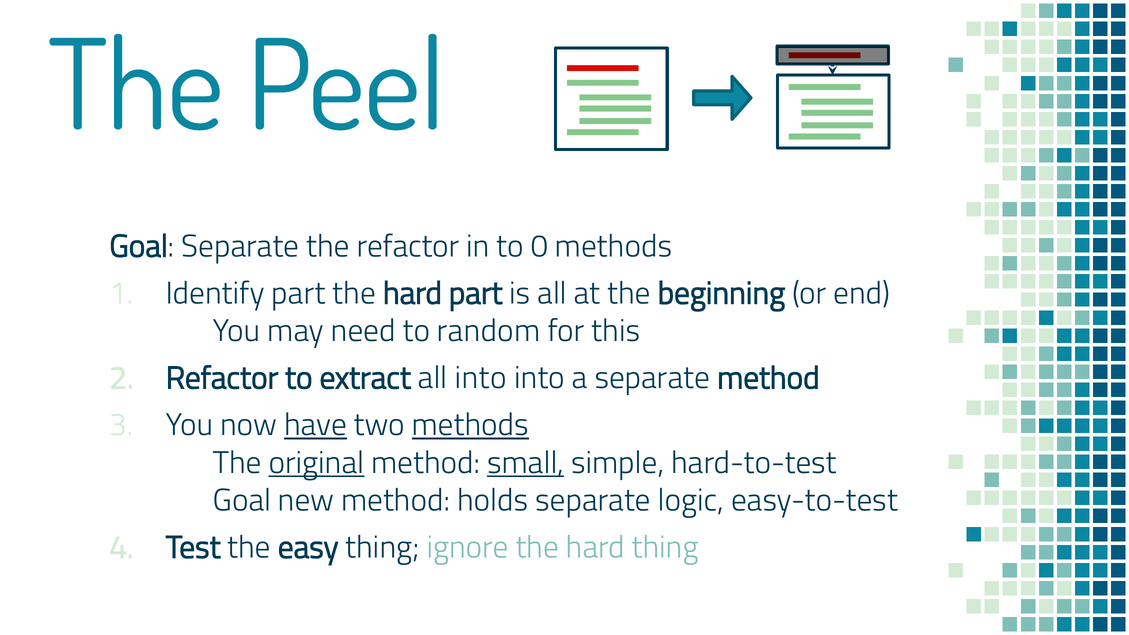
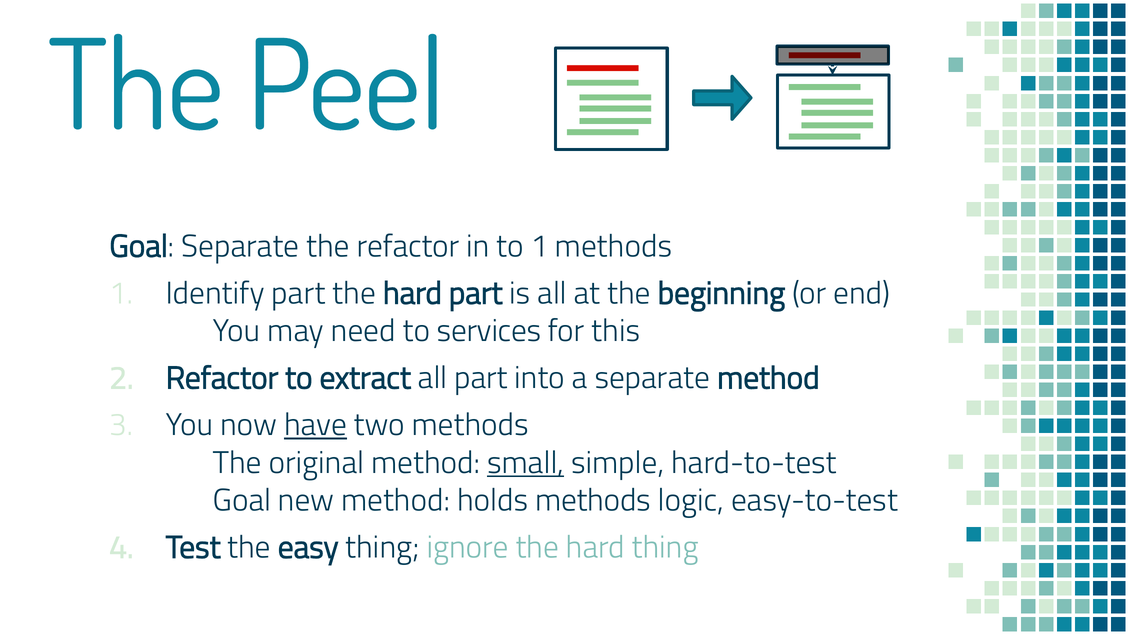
to 0: 0 -> 1
random: random -> services
all into: into -> part
methods at (470, 425) underline: present -> none
original underline: present -> none
holds separate: separate -> methods
